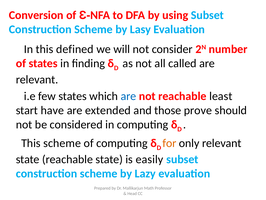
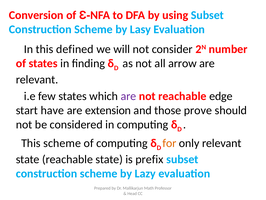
called: called -> arrow
are at (128, 96) colour: blue -> purple
least: least -> edge
extended: extended -> extension
easily: easily -> prefix
